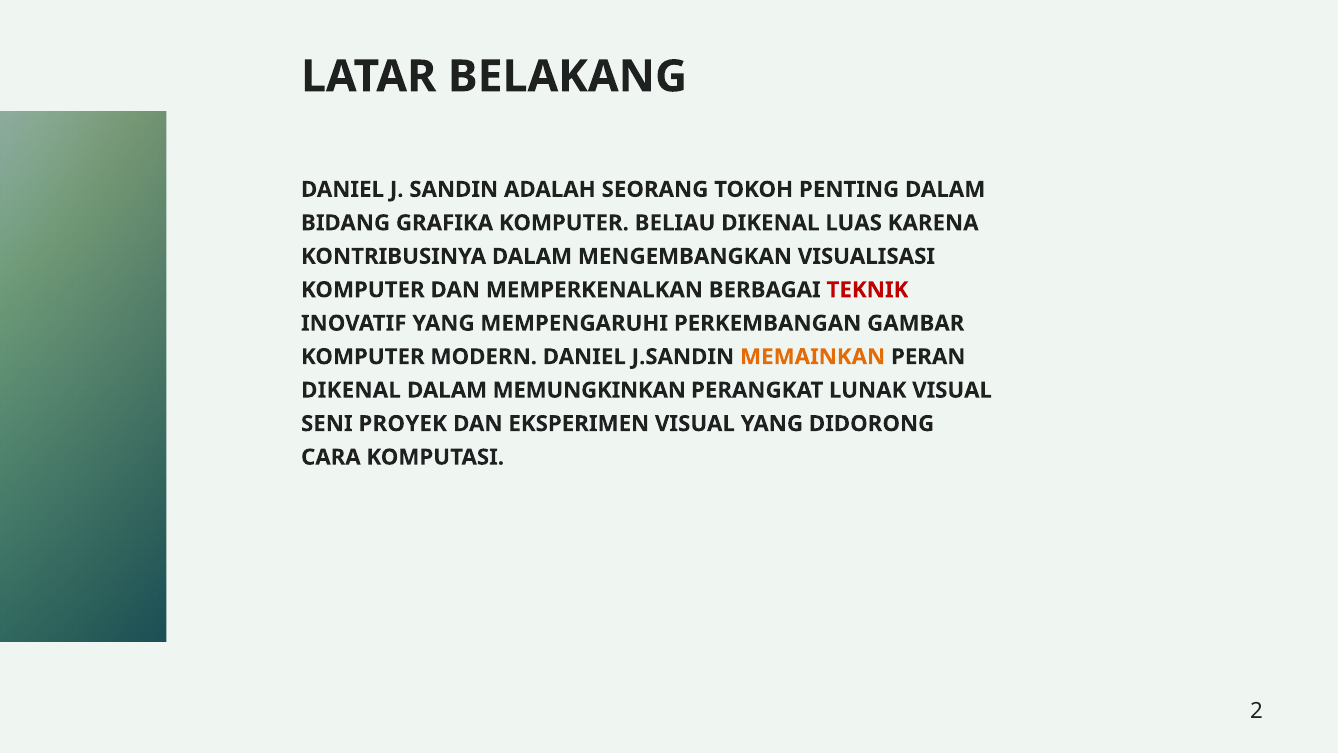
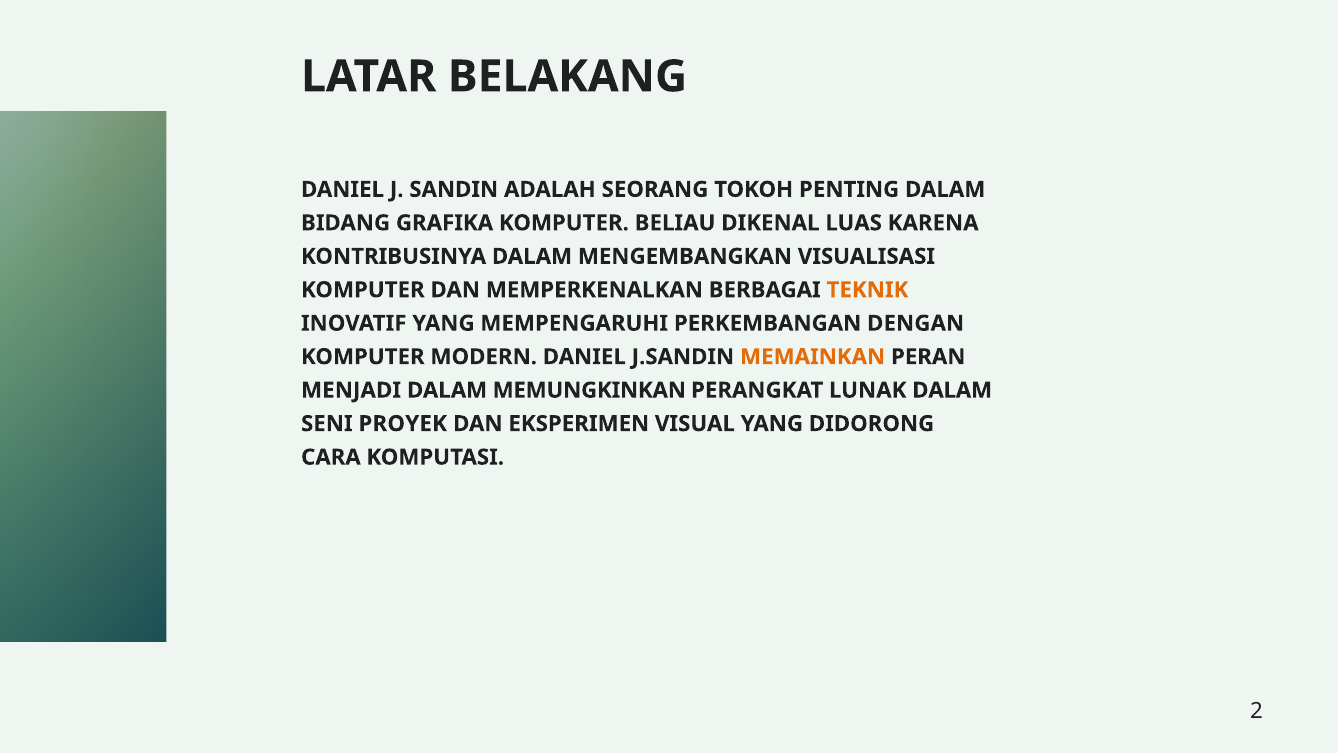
TEKNIK colour: red -> orange
GAMBAR: GAMBAR -> DENGAN
DIKENAL at (351, 390): DIKENAL -> MENJADI
LUNAK VISUAL: VISUAL -> DALAM
